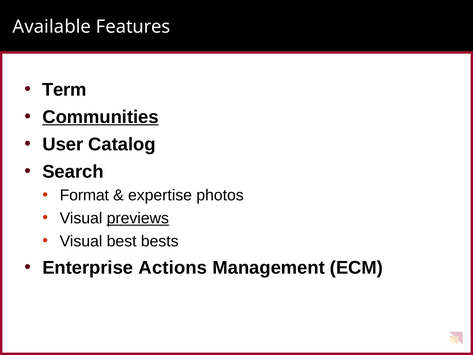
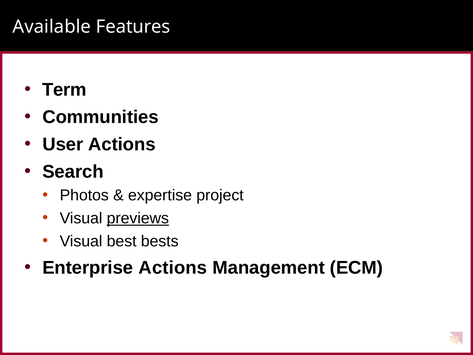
Communities underline: present -> none
User Catalog: Catalog -> Actions
Format: Format -> Photos
photos: photos -> project
